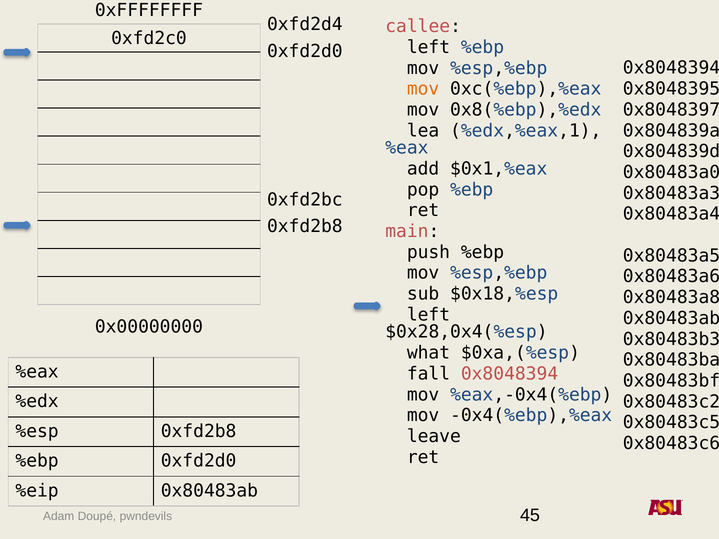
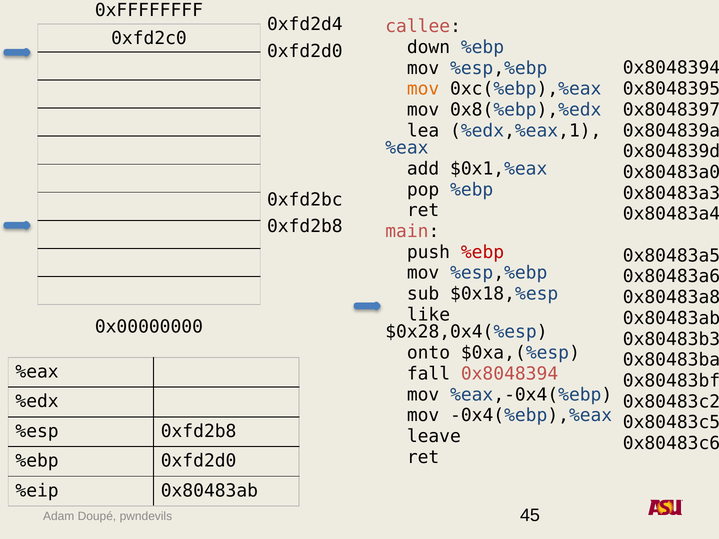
left at (428, 47): left -> down
%ebp at (483, 252) colour: black -> red
left at (428, 315): left -> like
what: what -> onto
